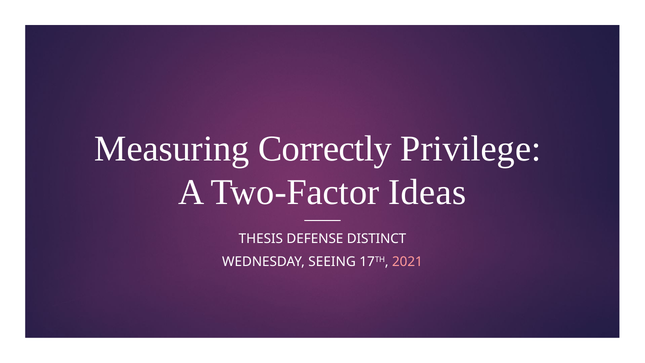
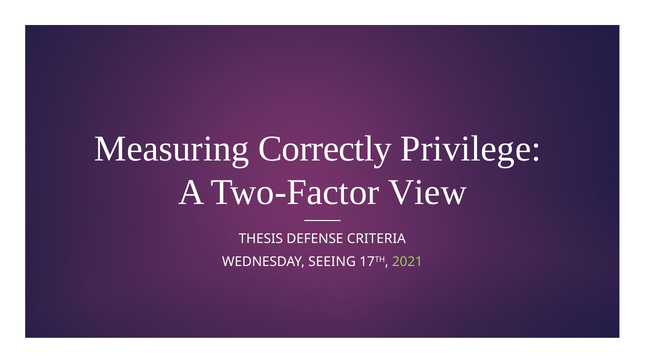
Ideas: Ideas -> View
DISTINCT: DISTINCT -> CRITERIA
2021 colour: pink -> light green
